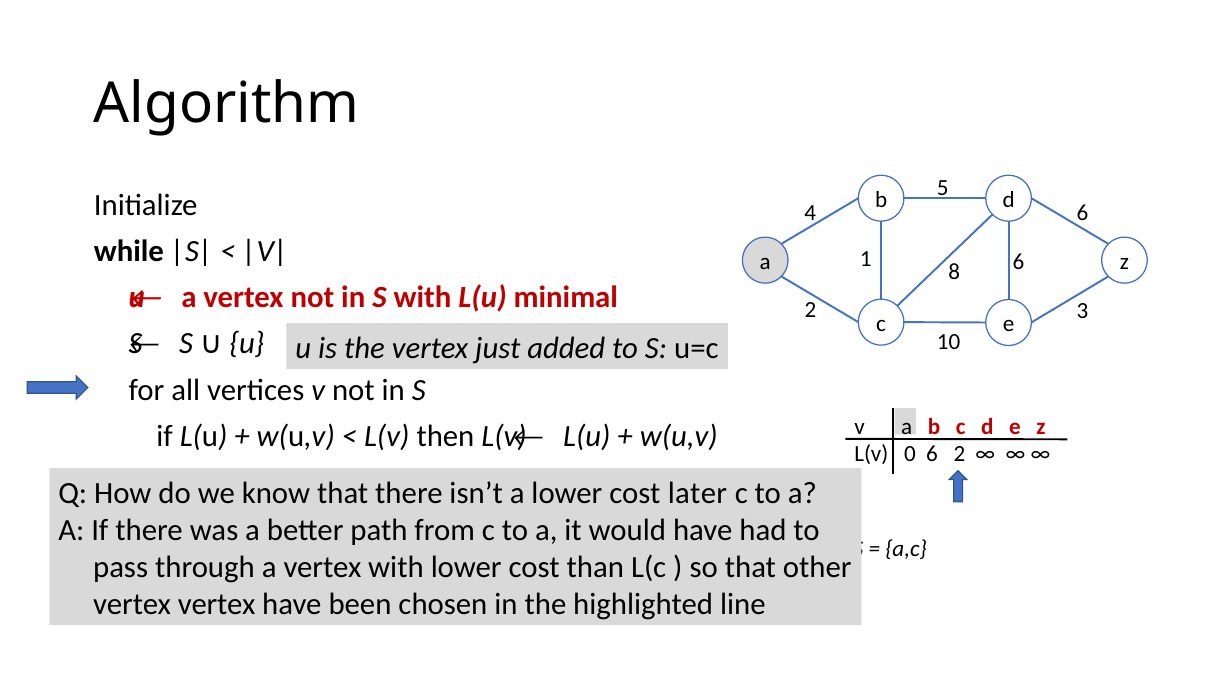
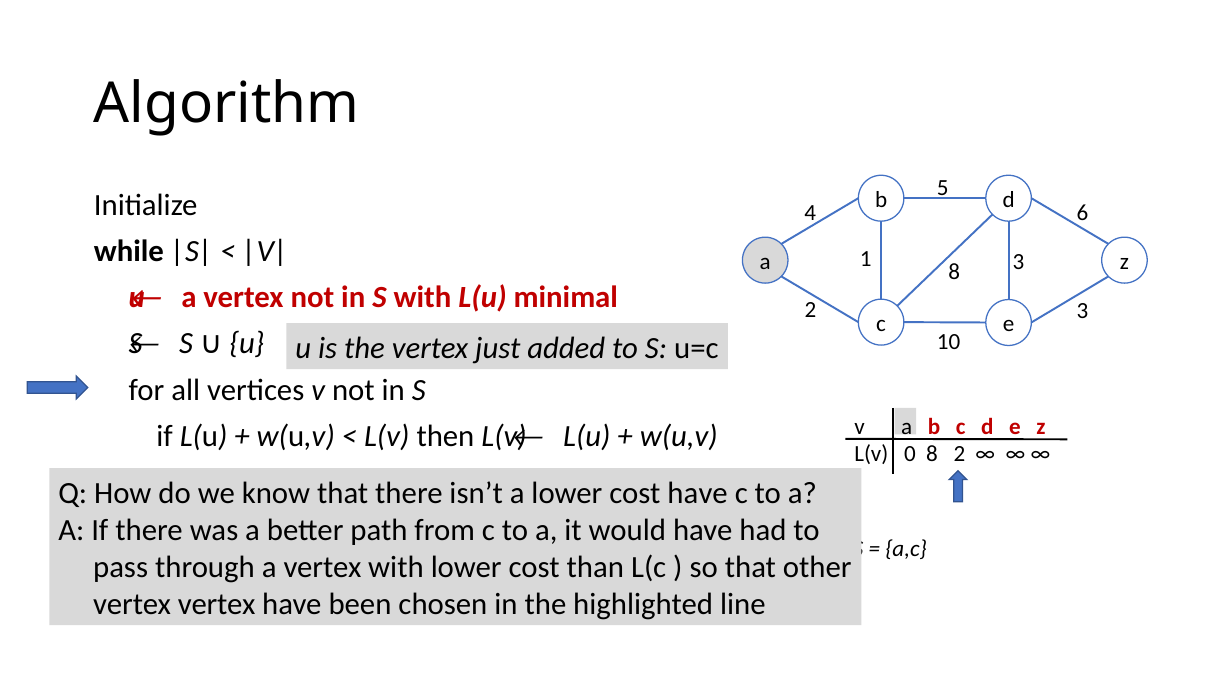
8 6: 6 -> 3
0 6: 6 -> 8
later at (697, 493): later -> have
